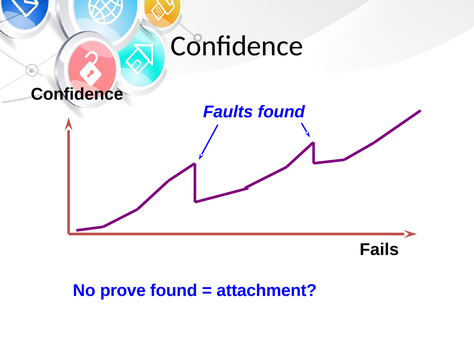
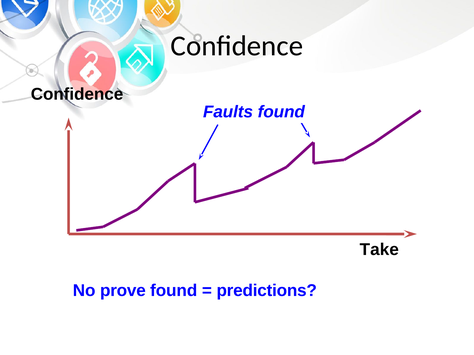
Fails: Fails -> Take
attachment: attachment -> predictions
